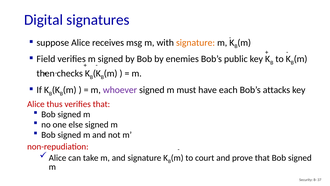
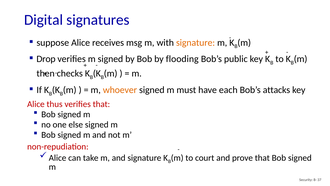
Field: Field -> Drop
enemies: enemies -> flooding
whoever colour: purple -> orange
